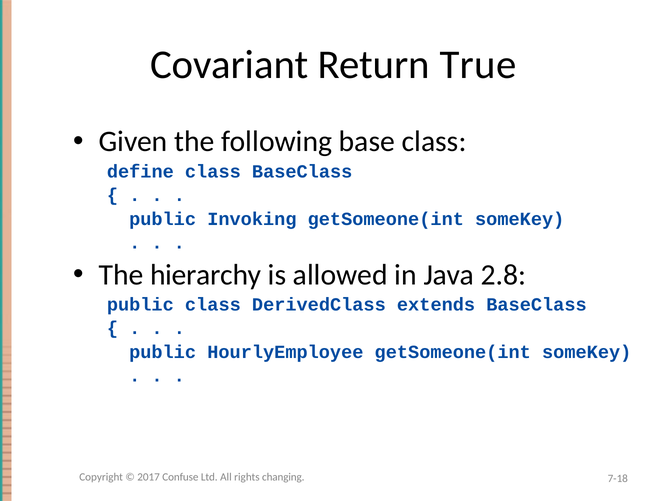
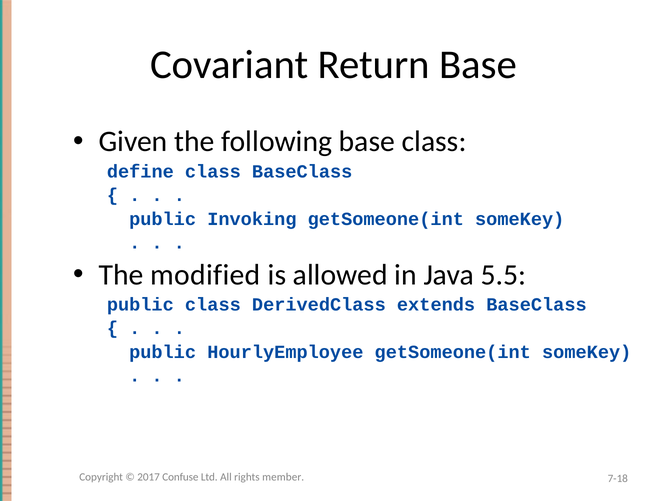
Return True: True -> Base
hierarchy: hierarchy -> modified
2.8: 2.8 -> 5.5
changing: changing -> member
